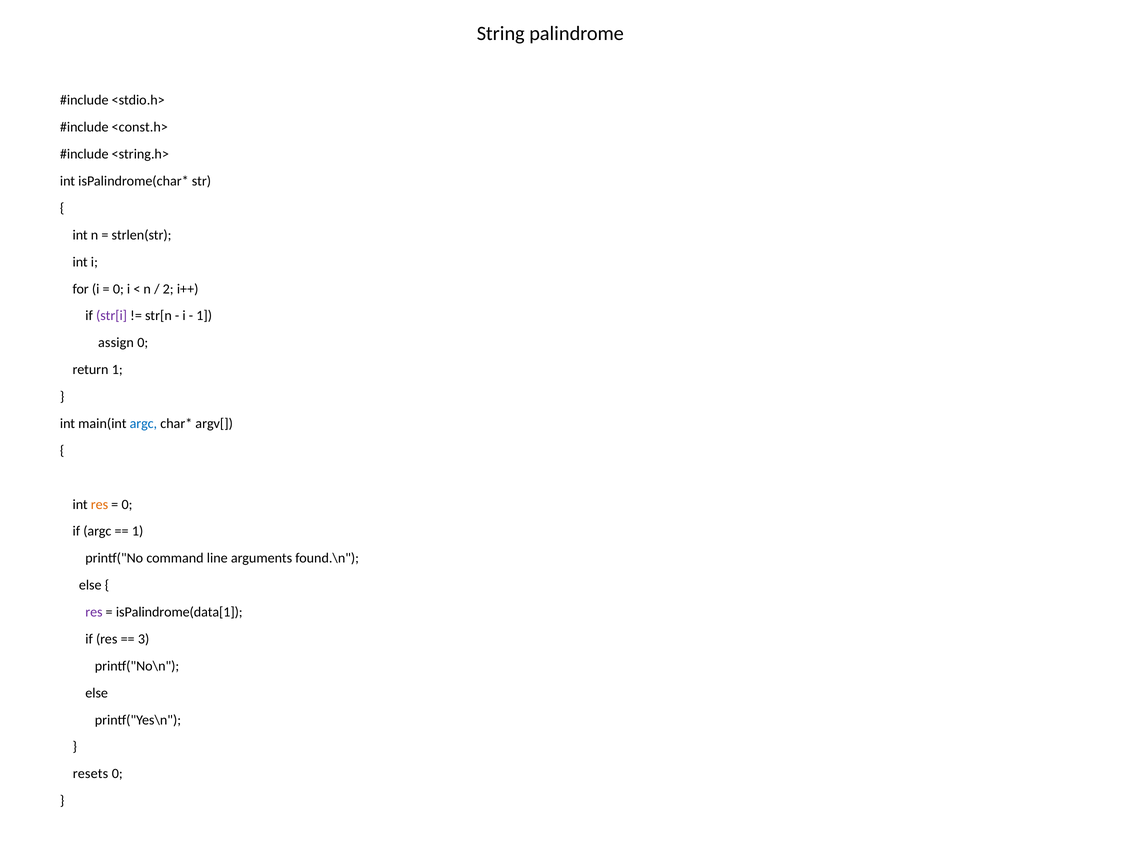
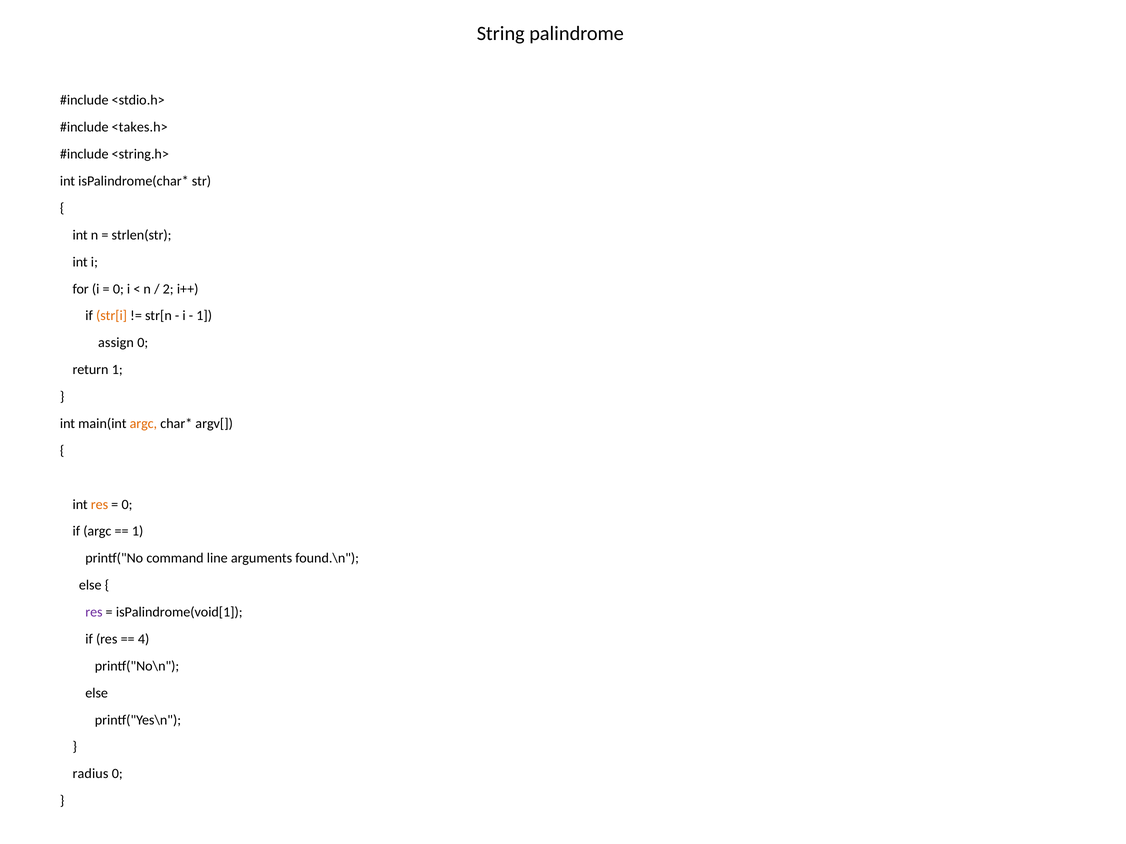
<const.h>: <const.h> -> <takes.h>
str[i colour: purple -> orange
argc at (143, 424) colour: blue -> orange
isPalindrome(data[1: isPalindrome(data[1 -> isPalindrome(void[1
3: 3 -> 4
resets: resets -> radius
